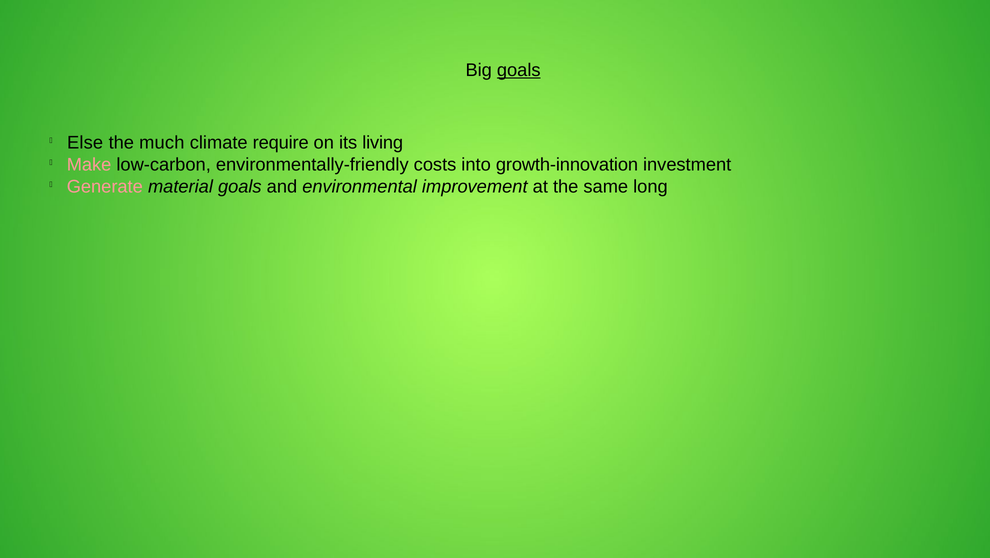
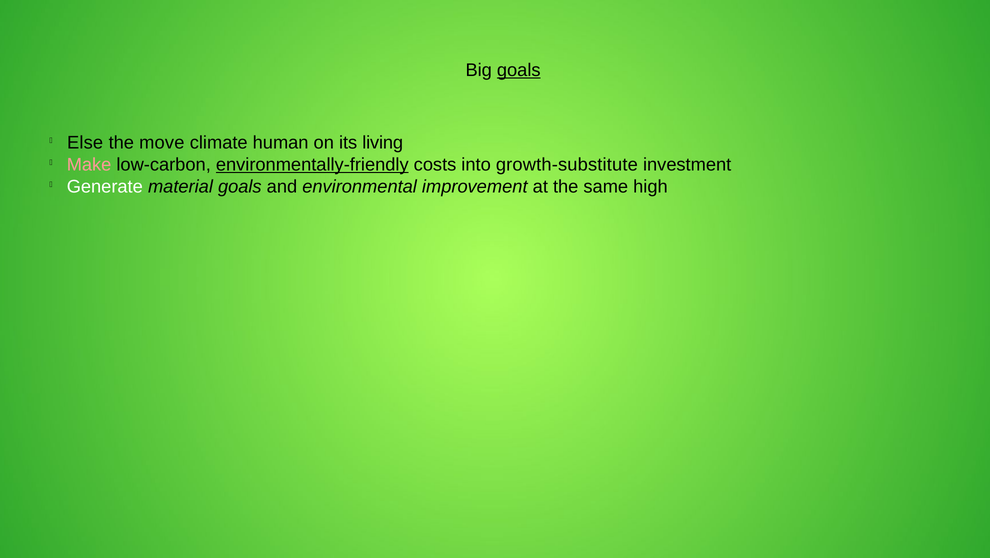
much: much -> move
require: require -> human
environmentally-friendly underline: none -> present
growth-innovation: growth-innovation -> growth-substitute
Generate colour: pink -> white
long: long -> high
